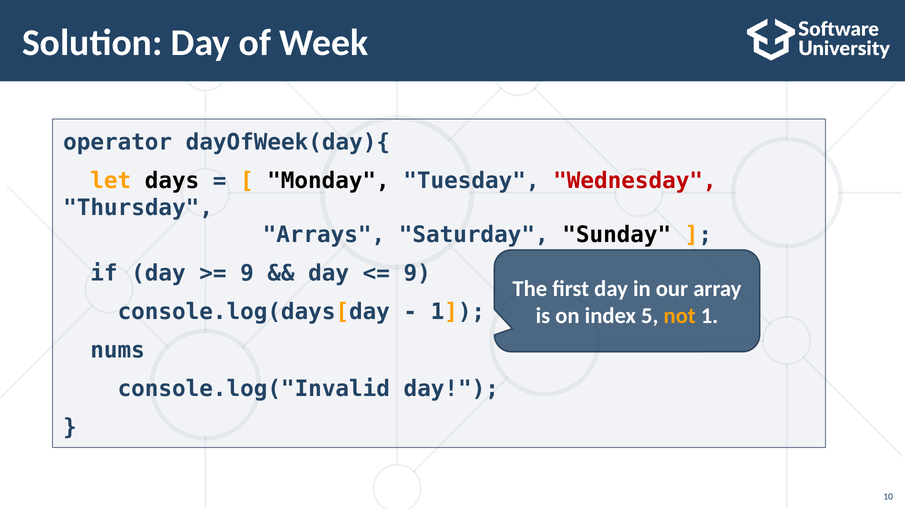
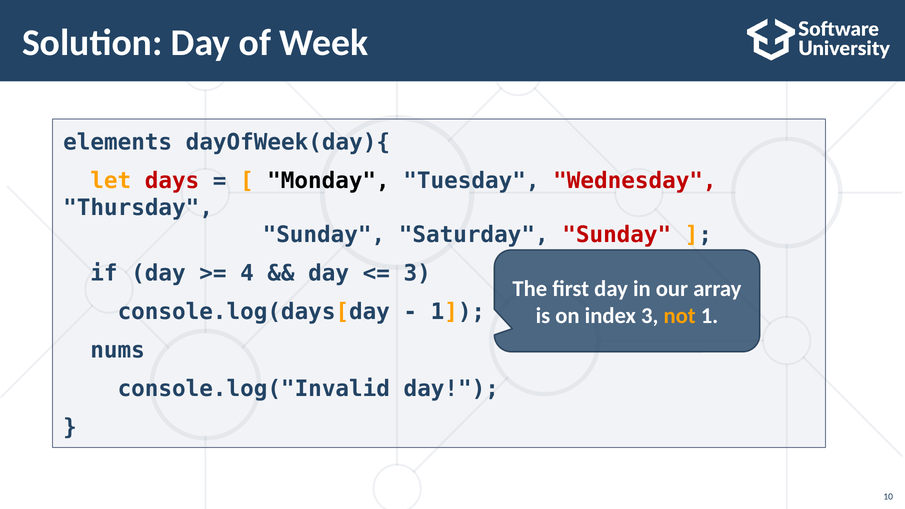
operator: operator -> elements
days colour: black -> red
Arrays at (324, 235): Arrays -> Sunday
Sunday at (617, 235) colour: black -> red
9 at (247, 274): 9 -> 4
9 at (417, 274): 9 -> 3
index 5: 5 -> 3
